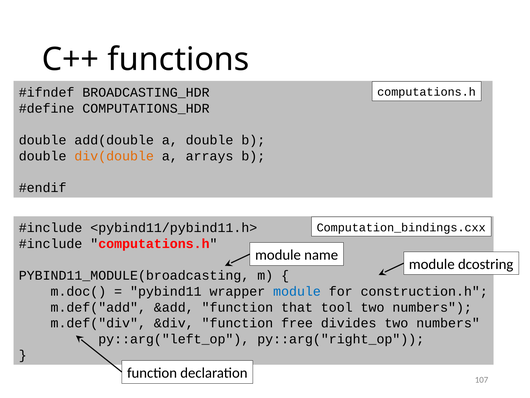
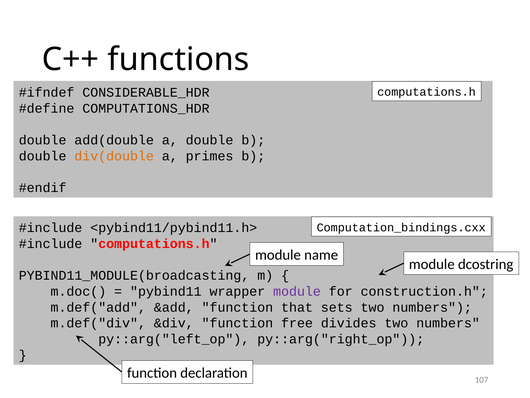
BROADCASTING_HDR: BROADCASTING_HDR -> CONSIDERABLE_HDR
arrays: arrays -> primes
module at (297, 291) colour: blue -> purple
tool: tool -> sets
